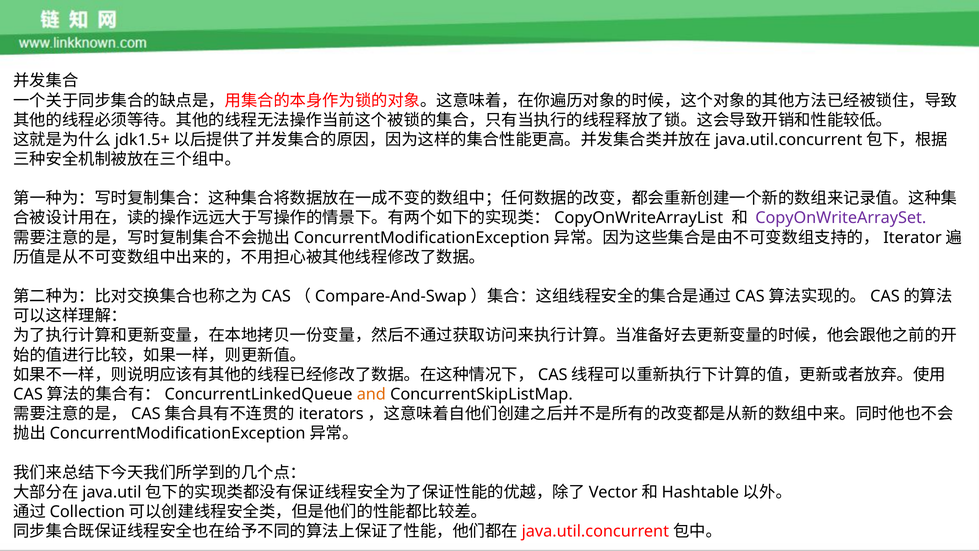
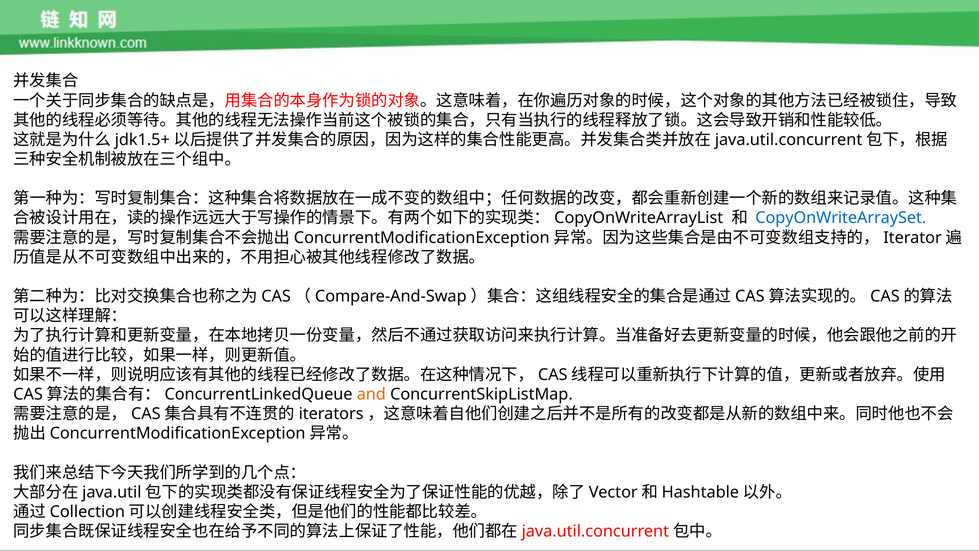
CopyOnWriteArraySet colour: purple -> blue
